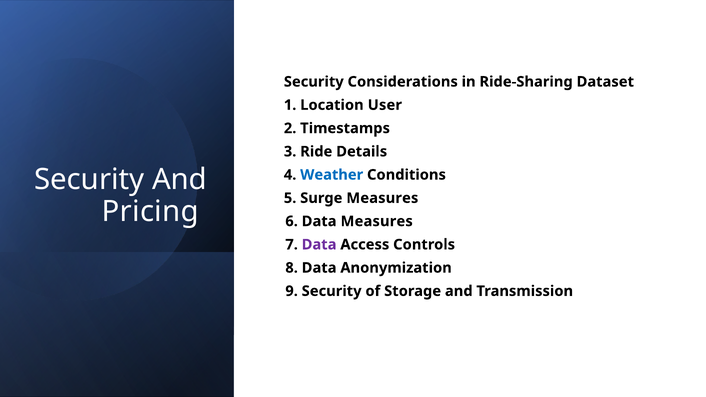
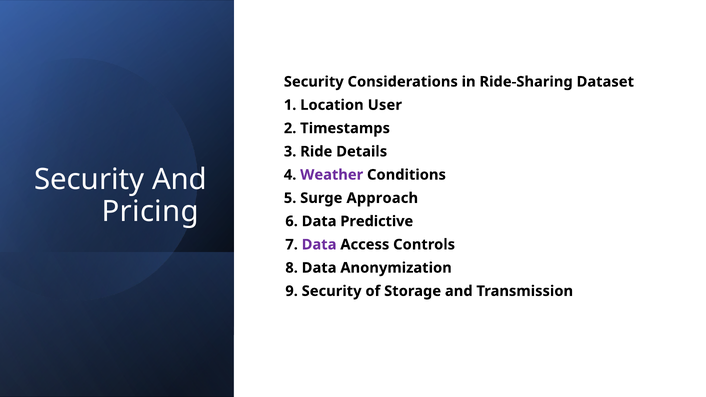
Weather colour: blue -> purple
Surge Measures: Measures -> Approach
Data Measures: Measures -> Predictive
